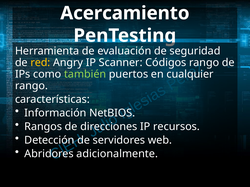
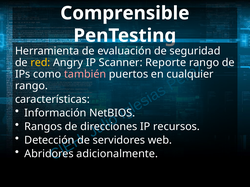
Acercamiento: Acercamiento -> Comprensible
Códigos: Códigos -> Reporte
también colour: light green -> pink
